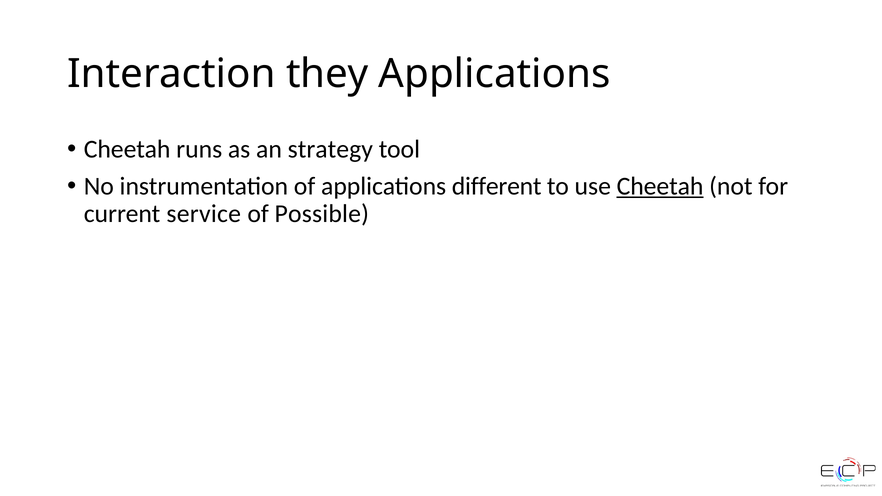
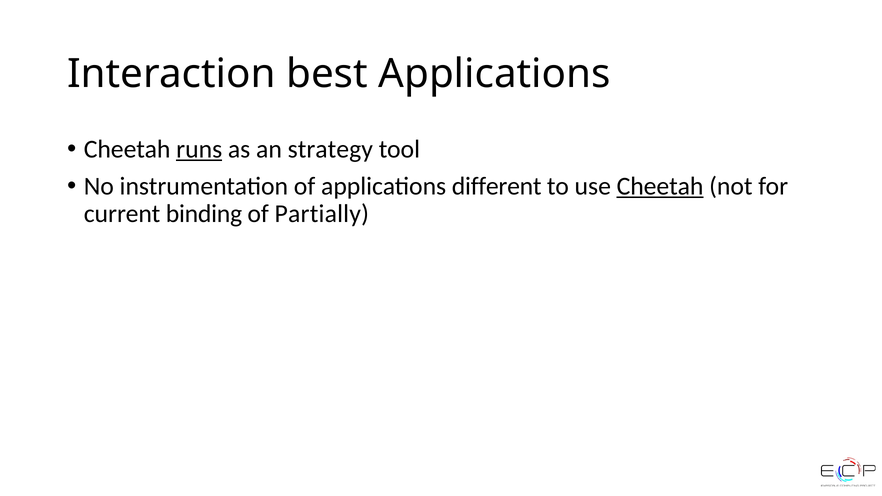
they: they -> best
runs underline: none -> present
service: service -> binding
Possible: Possible -> Partially
